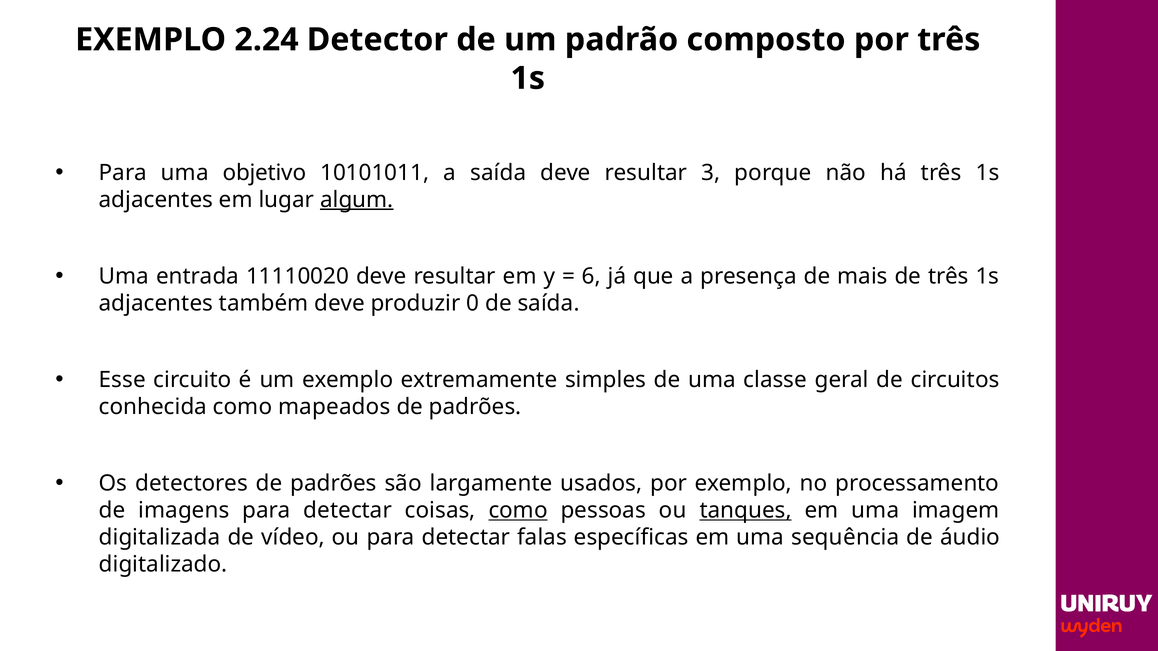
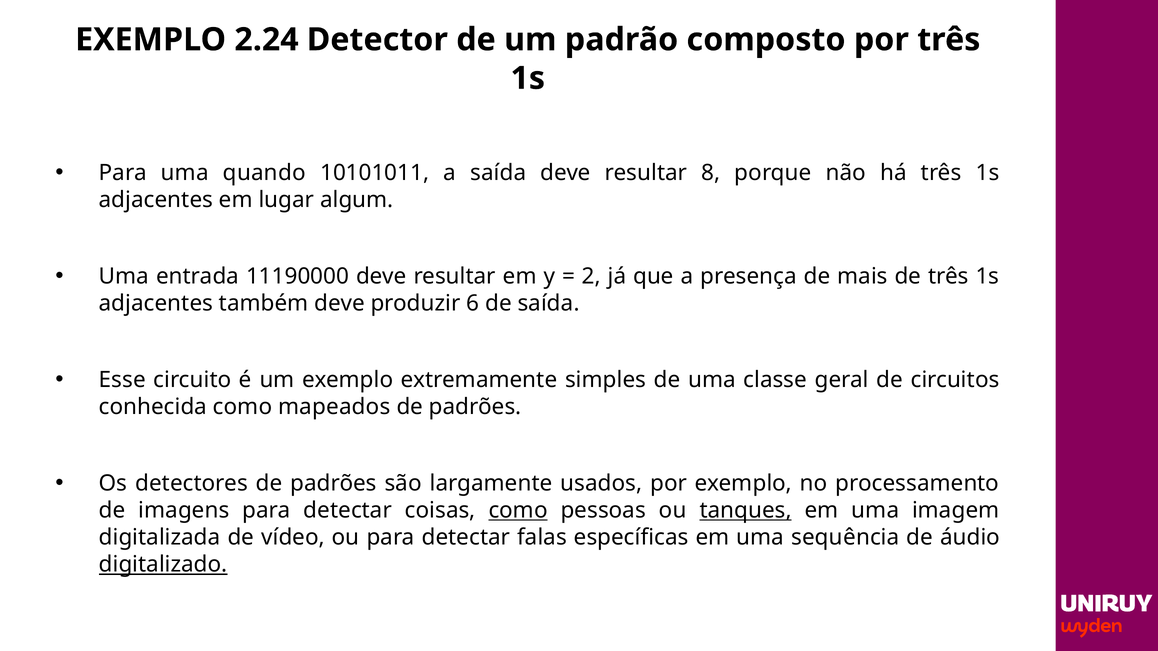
objetivo: objetivo -> quando
3: 3 -> 8
algum underline: present -> none
11110020: 11110020 -> 11190000
6: 6 -> 2
0: 0 -> 6
digitalizado underline: none -> present
